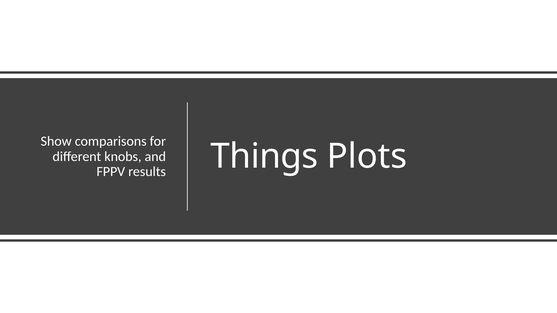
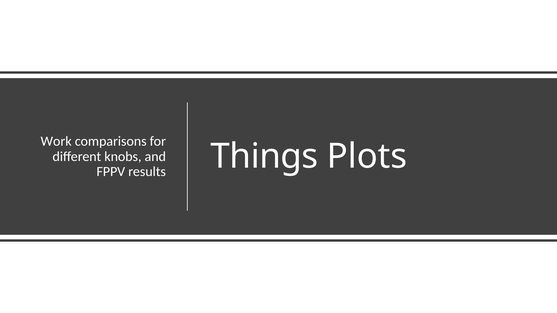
Show: Show -> Work
